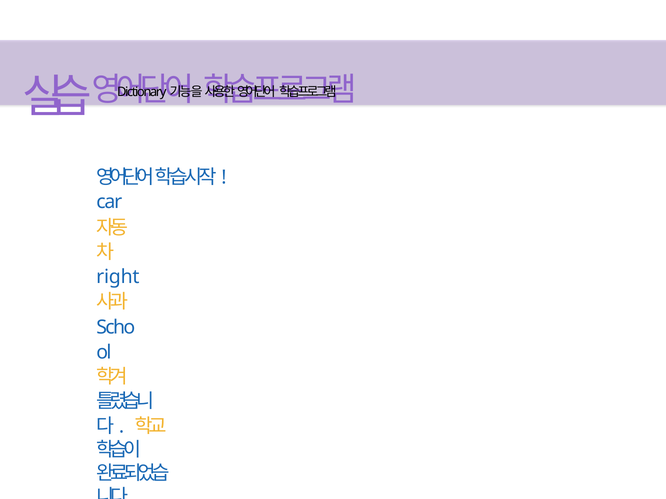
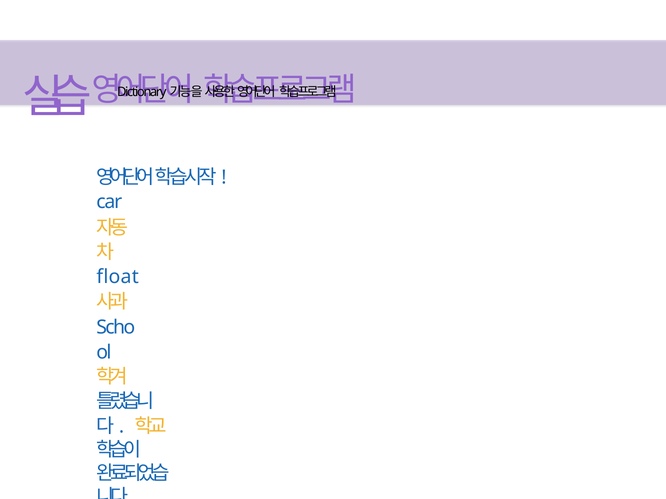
right: right -> float
